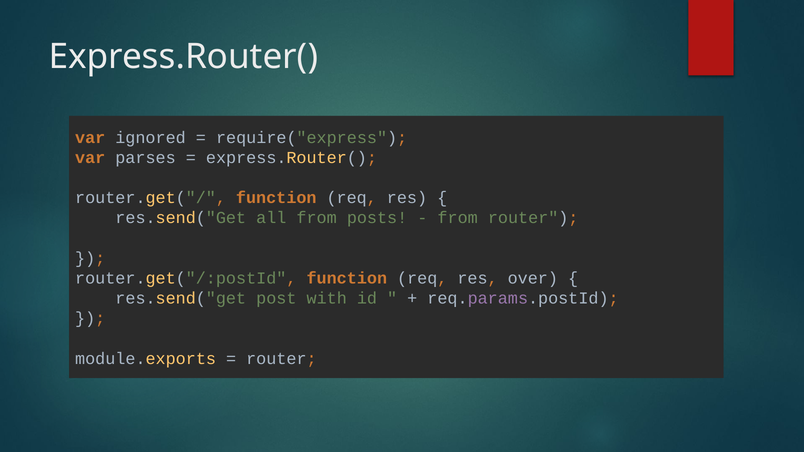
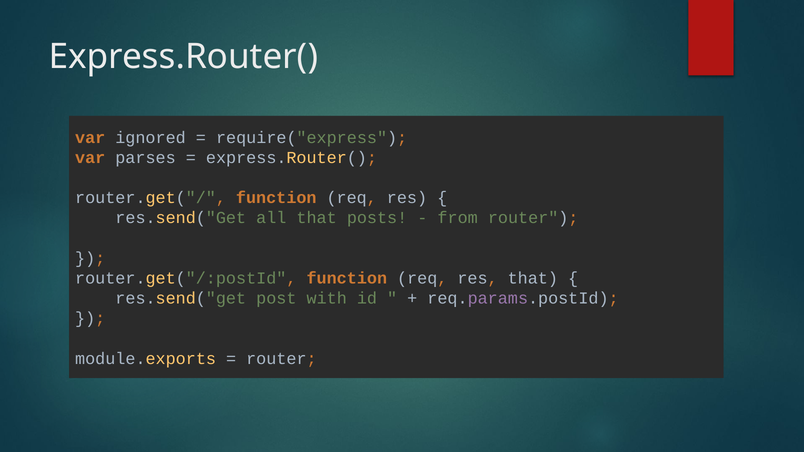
all from: from -> that
res over: over -> that
